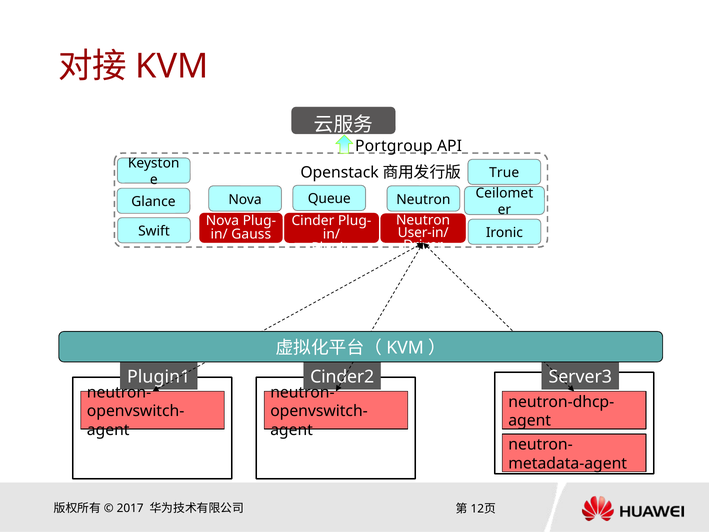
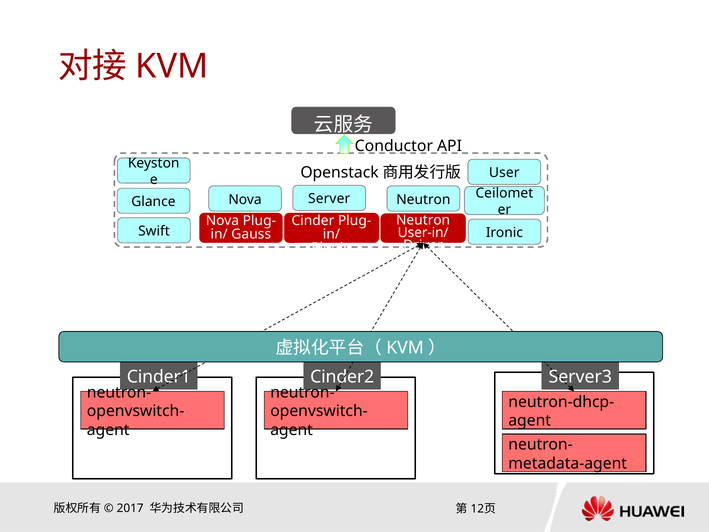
Portgroup: Portgroup -> Conductor
True: True -> User
Queue: Queue -> Server
Plugin1: Plugin1 -> Cinder1
